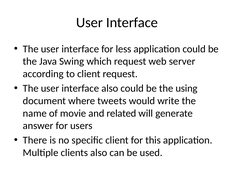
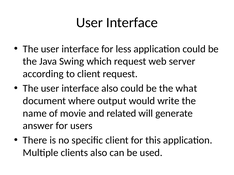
using: using -> what
tweets: tweets -> output
